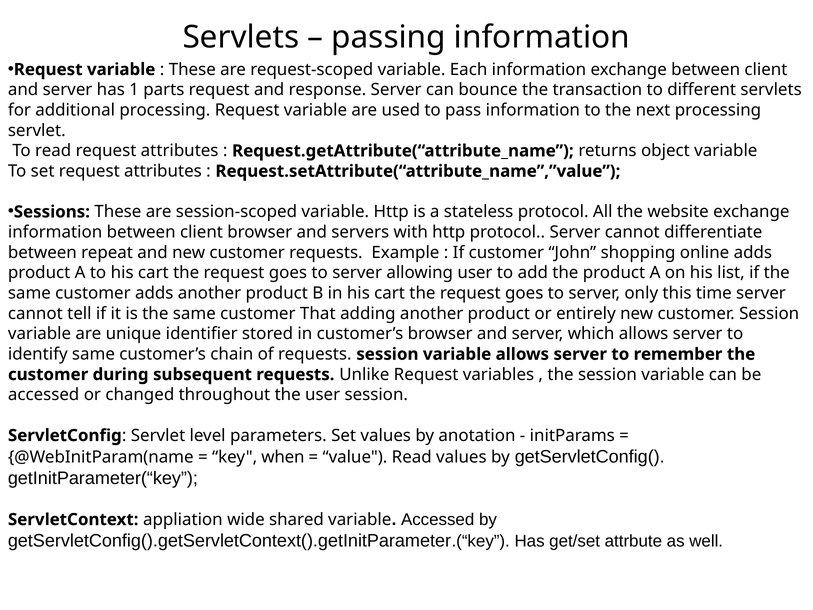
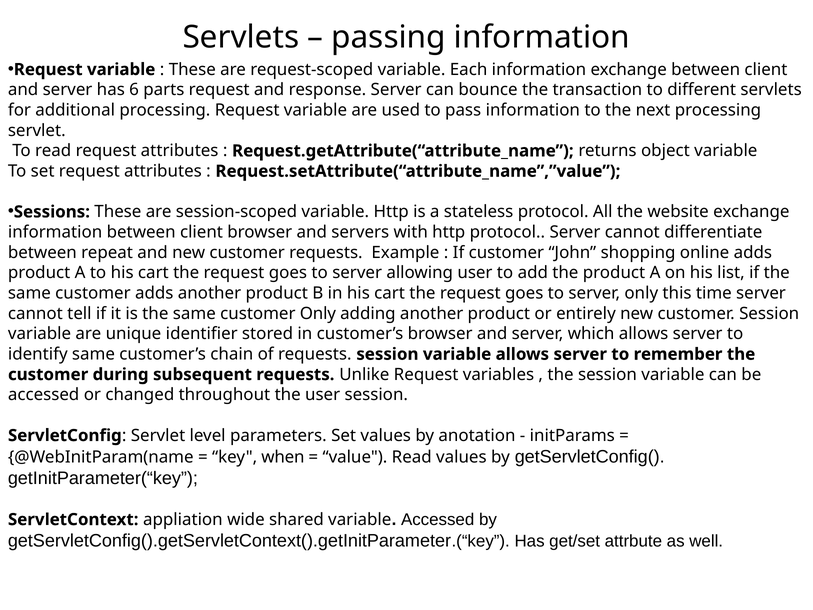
1: 1 -> 6
customer That: That -> Only
